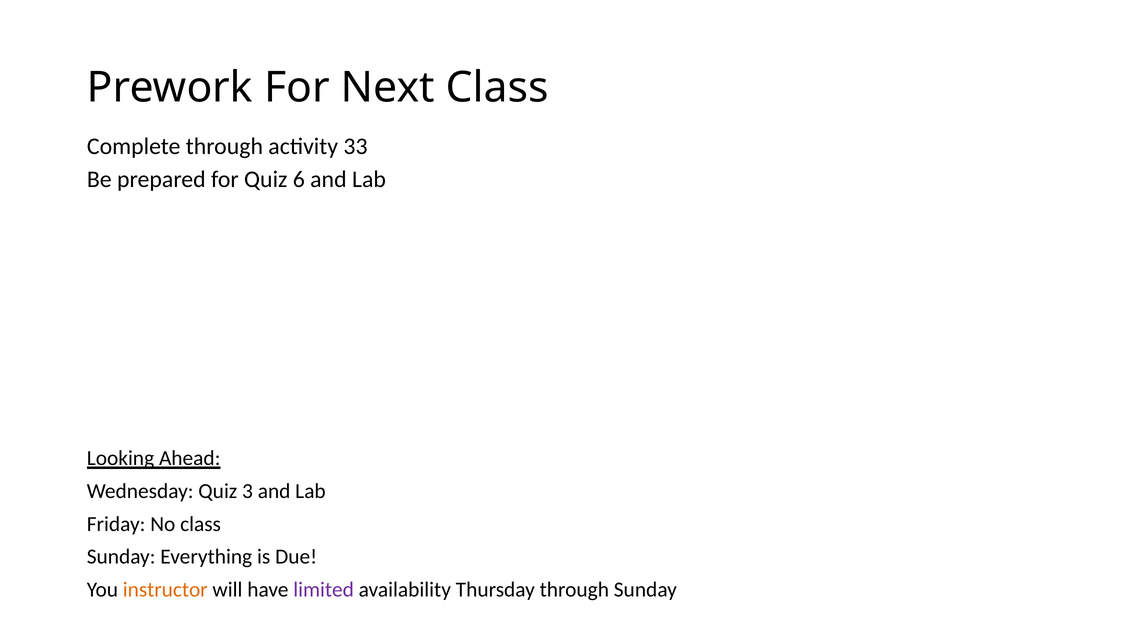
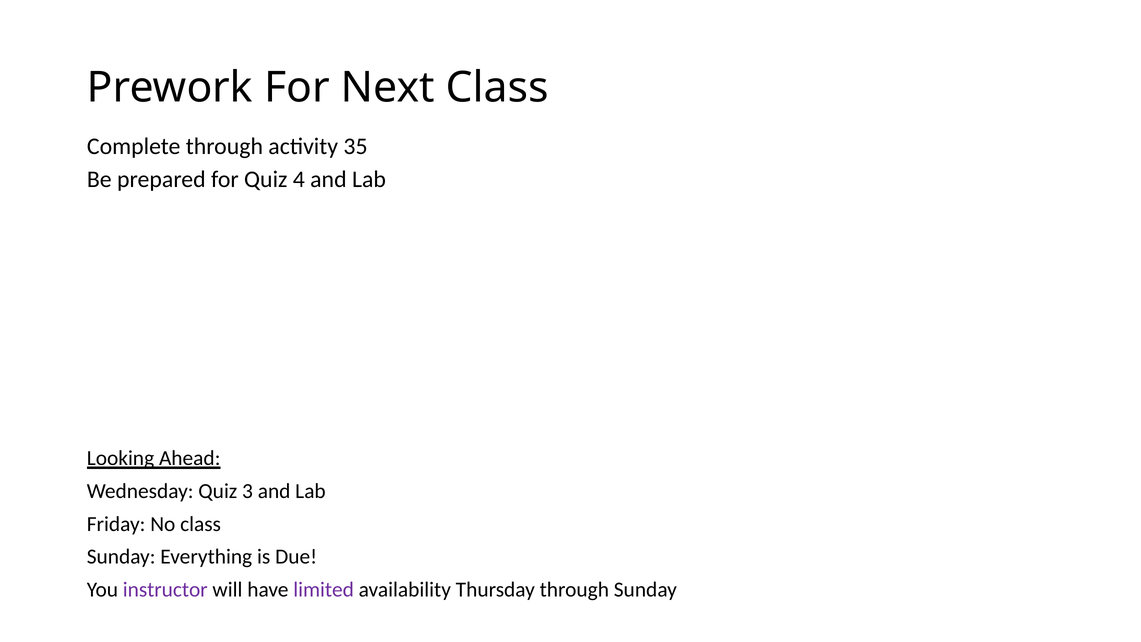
33: 33 -> 35
6: 6 -> 4
instructor colour: orange -> purple
